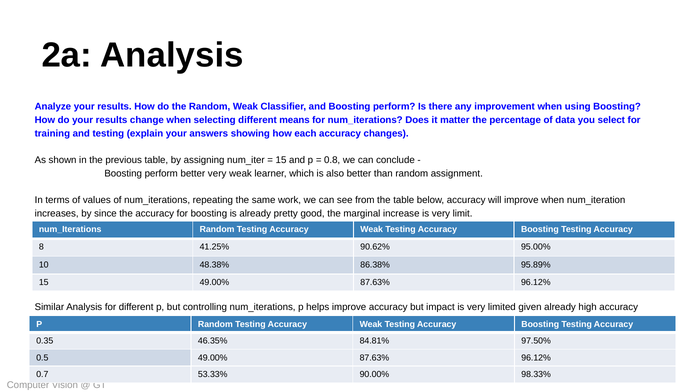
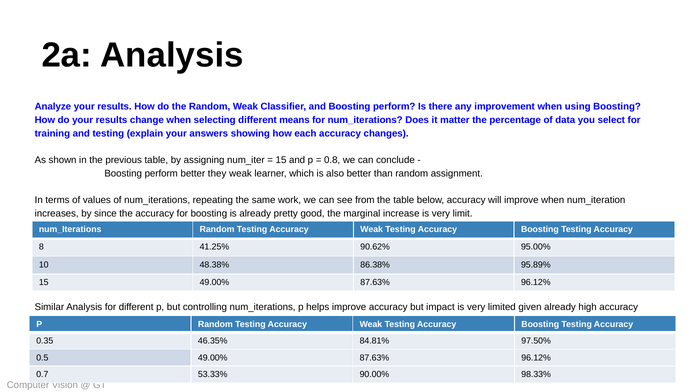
better very: very -> they
